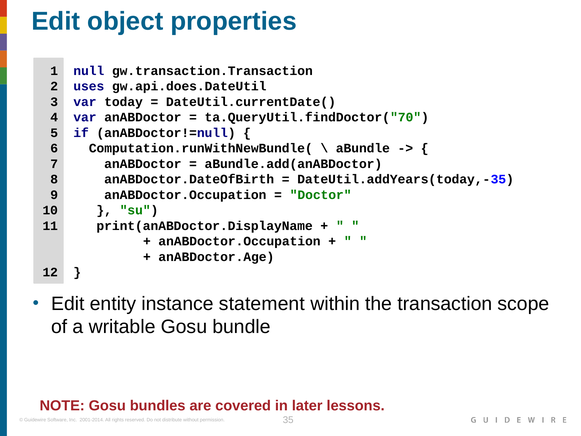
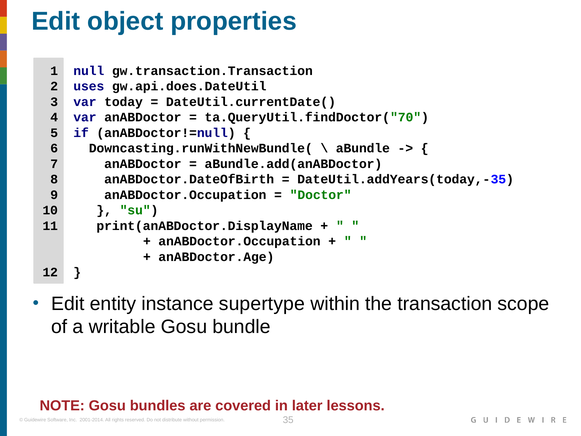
Computation.runWithNewBundle(: Computation.runWithNewBundle( -> Downcasting.runWithNewBundle(
statement: statement -> supertype
